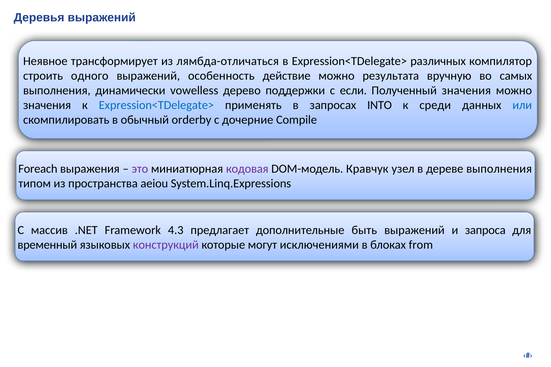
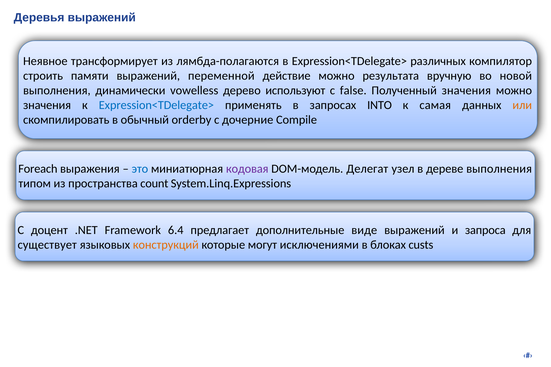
лямбда-отличаться: лямбда-отличаться -> лямбда-полагаются
одного: одного -> памяти
особенность: особенность -> переменной
самых: самых -> новой
поддержки: поддержки -> используют
если: если -> false
среди: среди -> самая
или colour: blue -> orange
это colour: purple -> blue
Кравчук: Кравчук -> Делегат
aeiou: aeiou -> count
массив: массив -> доцент
4.3: 4.3 -> 6.4
быть: быть -> виде
временный: временный -> существует
конструкций colour: purple -> orange
from: from -> custs
